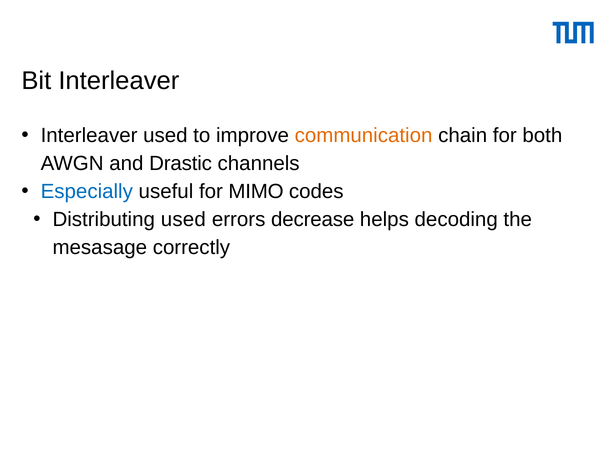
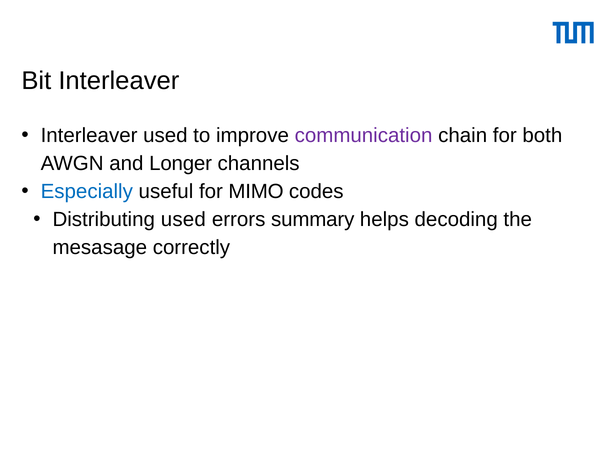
communication colour: orange -> purple
Drastic: Drastic -> Longer
decrease: decrease -> summary
